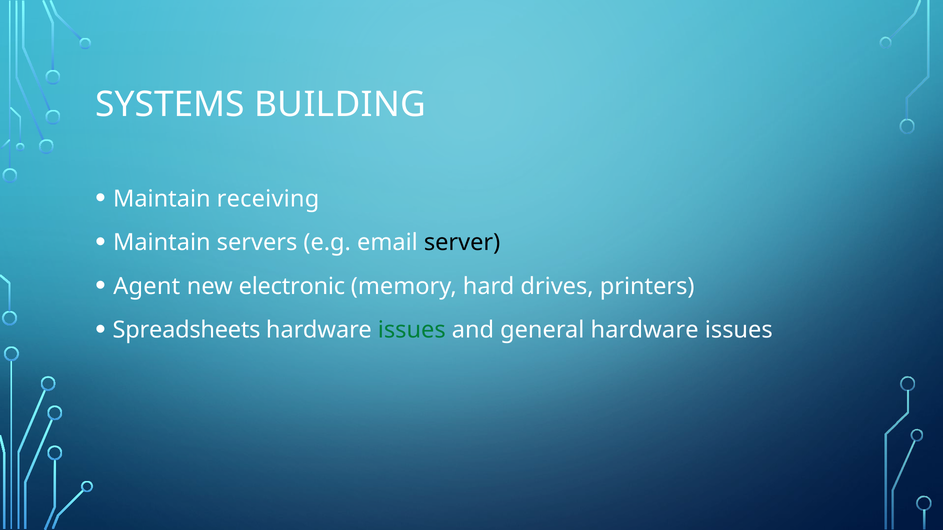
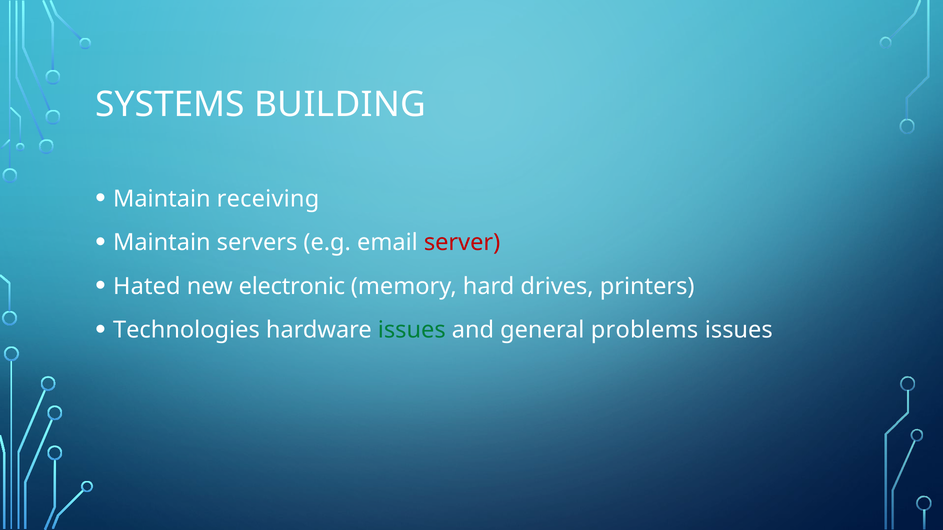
server colour: black -> red
Agent: Agent -> Hated
Spreadsheets: Spreadsheets -> Technologies
general hardware: hardware -> problems
